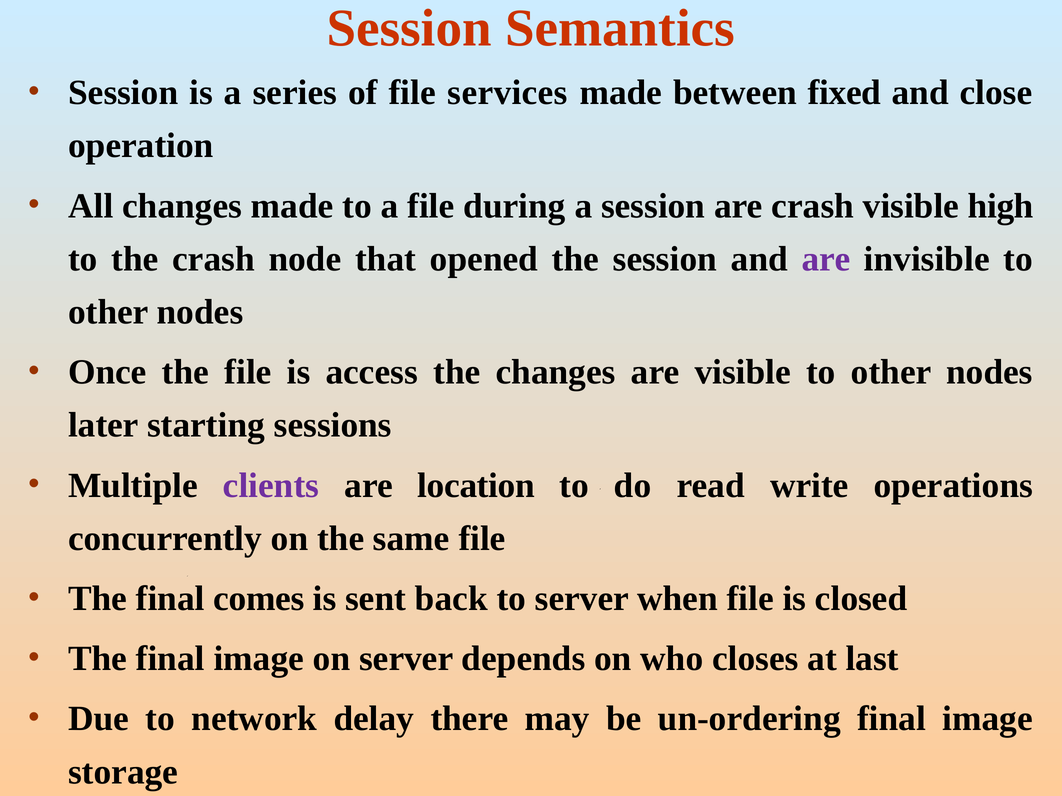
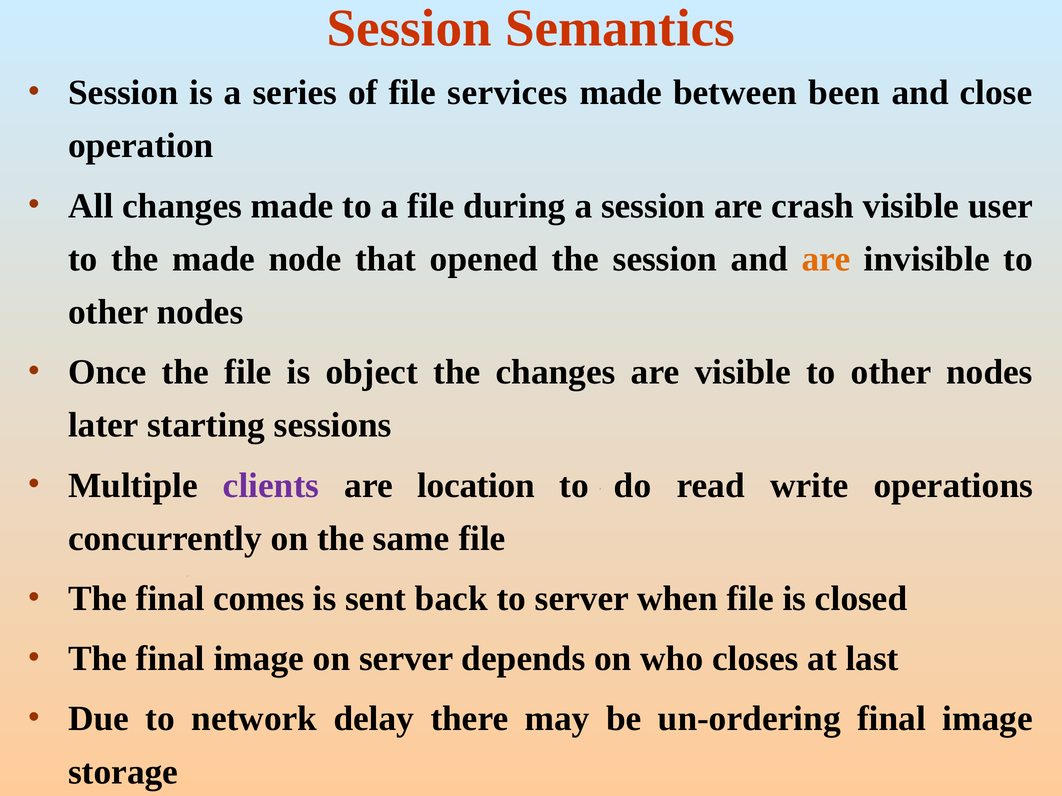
fixed: fixed -> been
high: high -> user
the crash: crash -> made
are at (826, 259) colour: purple -> orange
access: access -> object
